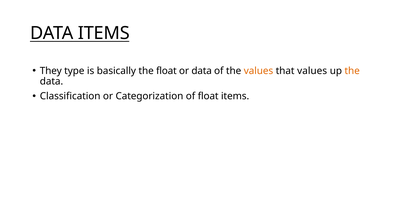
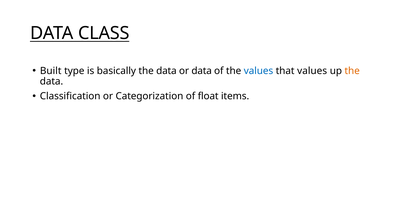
DATA ITEMS: ITEMS -> CLASS
They: They -> Built
basically the float: float -> data
values at (258, 71) colour: orange -> blue
